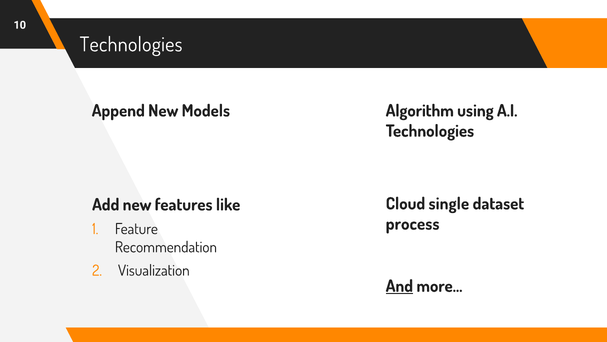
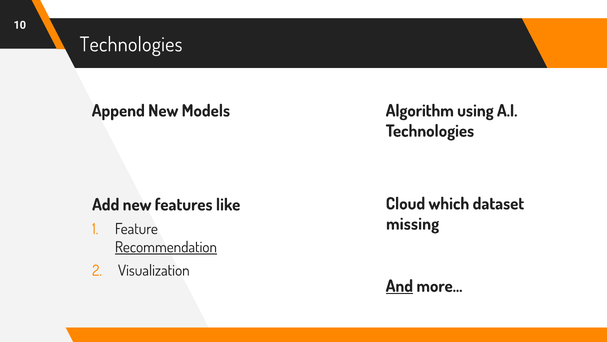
single: single -> which
process: process -> missing
Recommendation underline: none -> present
